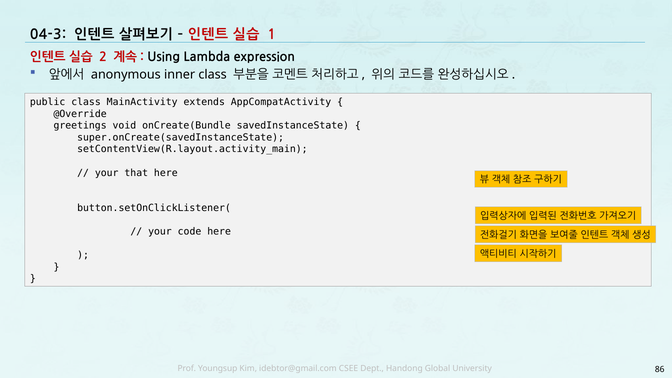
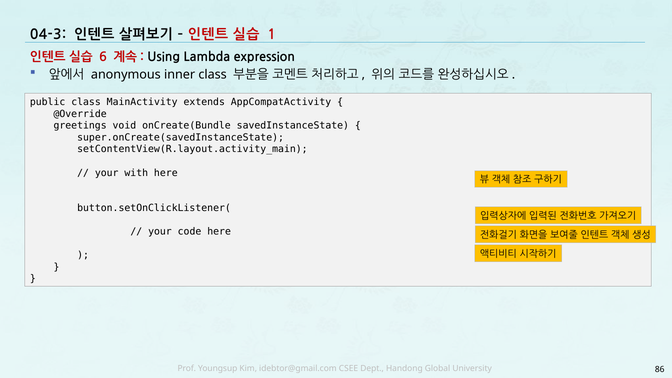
2: 2 -> 6
that: that -> with
